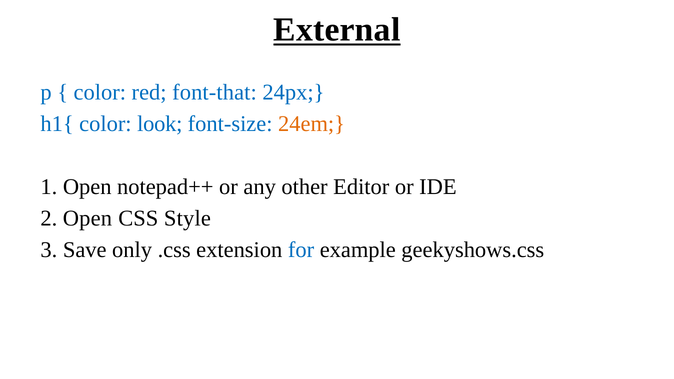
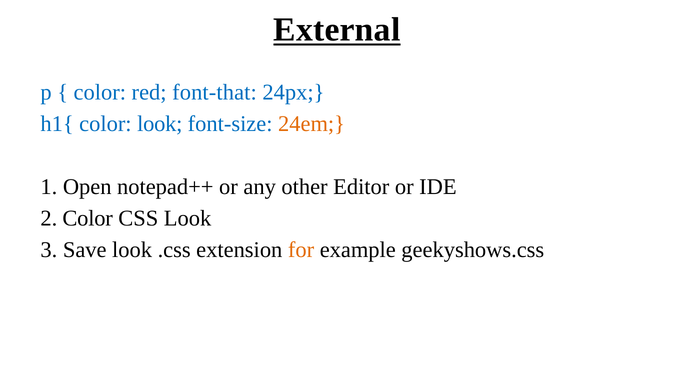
2 Open: Open -> Color
CSS Style: Style -> Look
Save only: only -> look
for colour: blue -> orange
